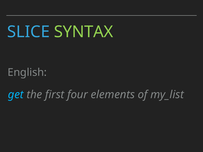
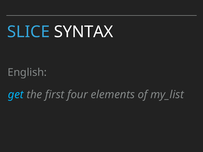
SYNTAX colour: light green -> white
